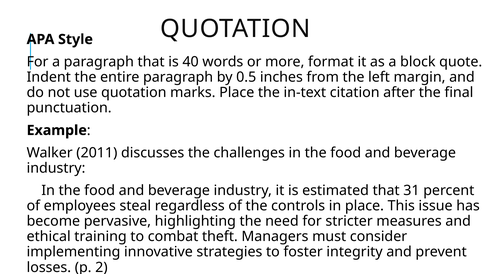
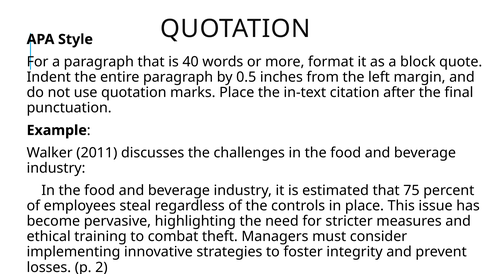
31: 31 -> 75
